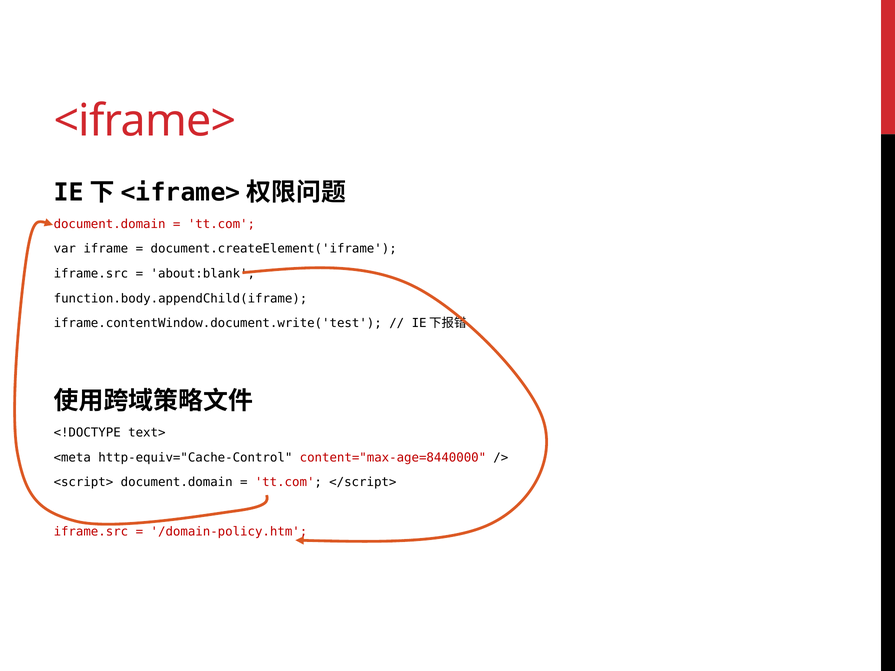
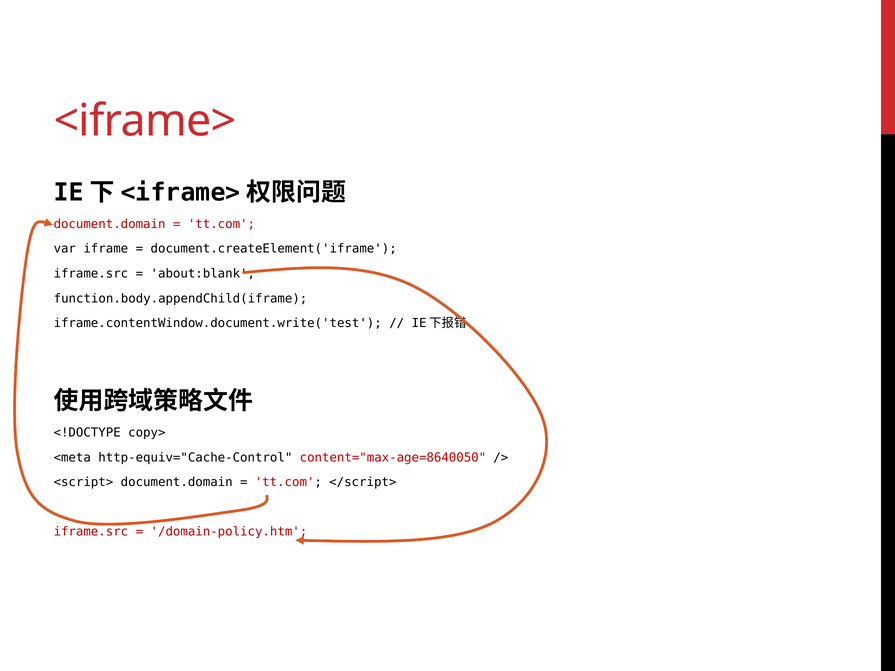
text>: text> -> copy>
content="max-age=8440000: content="max-age=8440000 -> content="max-age=8640050
